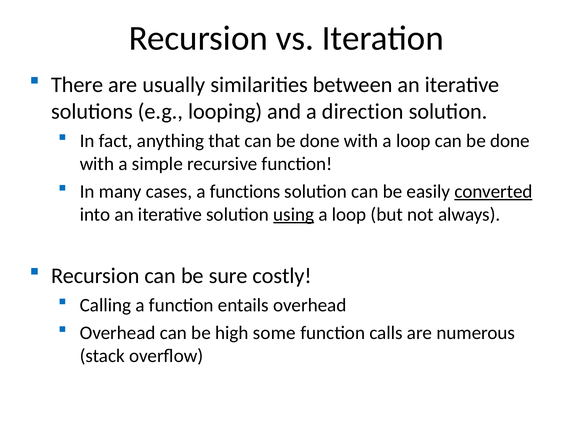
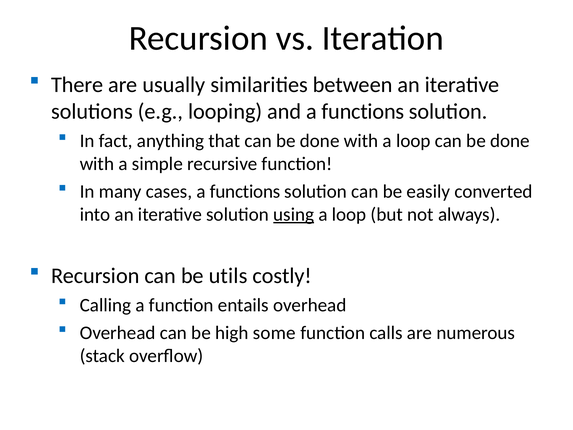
and a direction: direction -> functions
converted underline: present -> none
sure: sure -> utils
